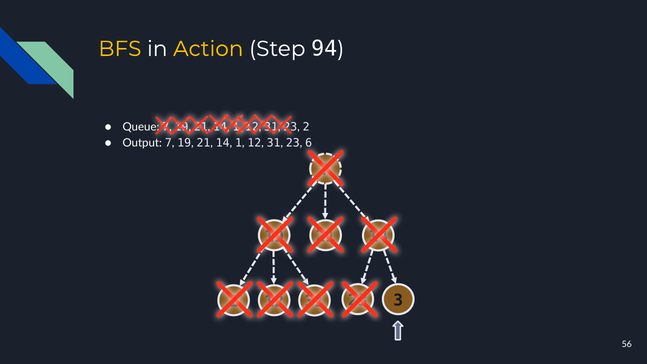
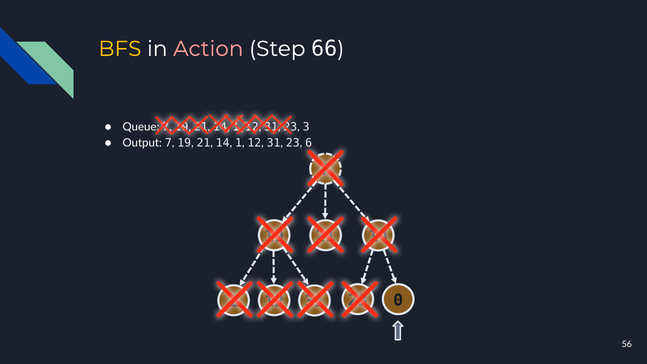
Action colour: yellow -> pink
94: 94 -> 66
2: 2 -> 3
3: 3 -> 0
